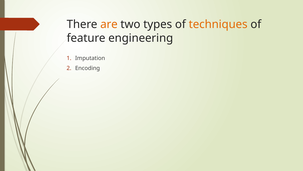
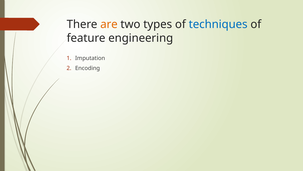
techniques colour: orange -> blue
